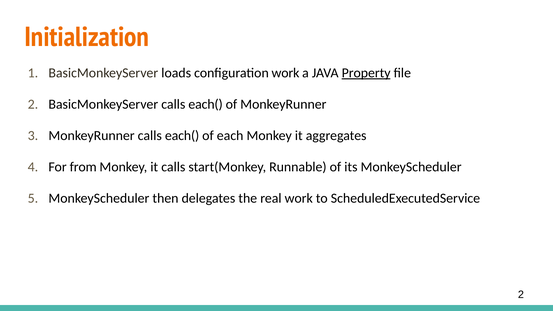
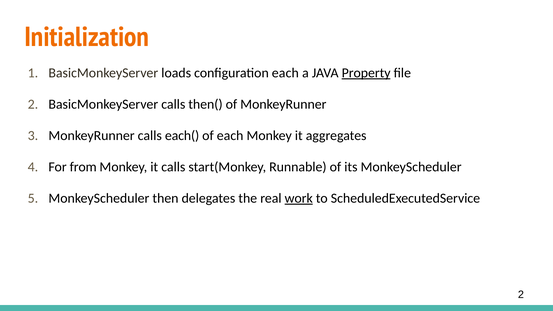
configuration work: work -> each
BasicMonkeyServer calls each(: each( -> then(
work at (299, 198) underline: none -> present
